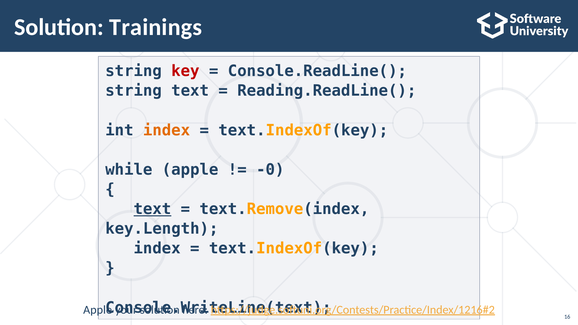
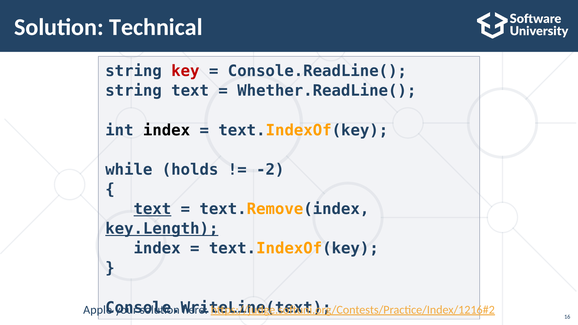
Trainings: Trainings -> Technical
Reading.ReadLine(: Reading.ReadLine( -> Whether.ReadLine(
index at (167, 130) colour: orange -> black
while apple: apple -> holds
-0: -0 -> -2
key.Length underline: none -> present
